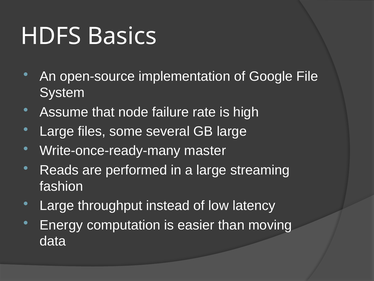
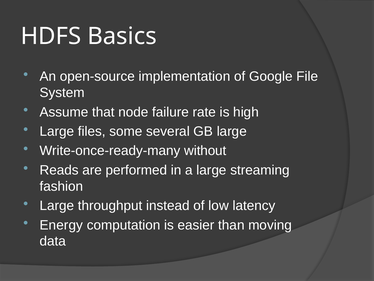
master: master -> without
